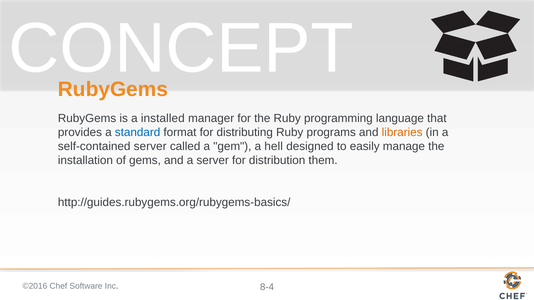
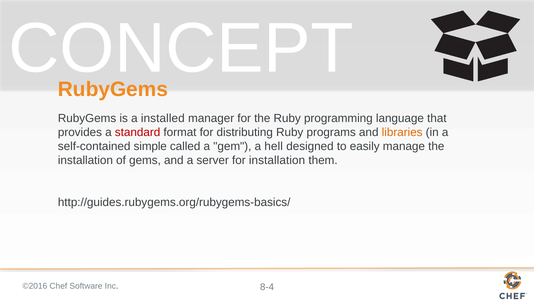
standard colour: blue -> red
self-contained server: server -> simple
for distribution: distribution -> installation
